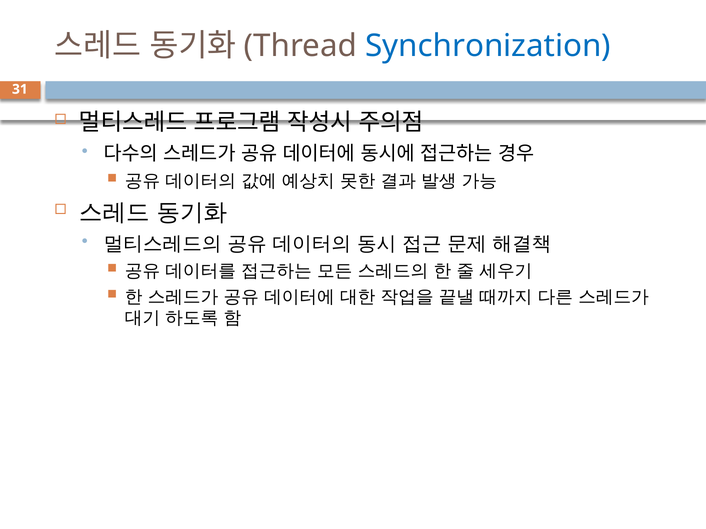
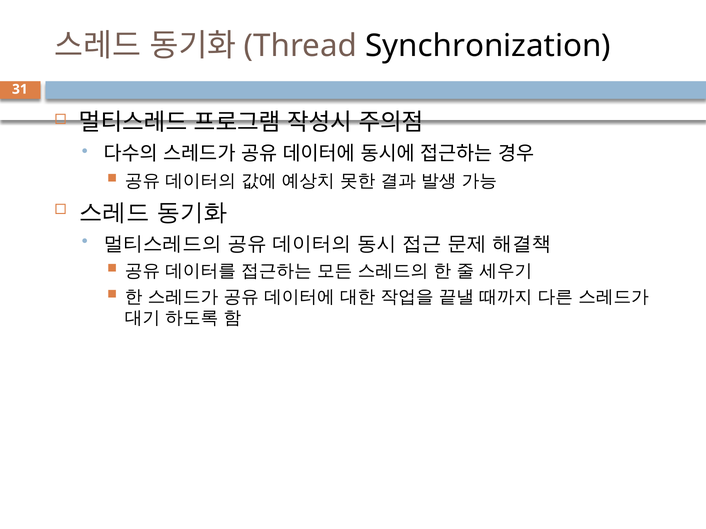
Synchronization colour: blue -> black
